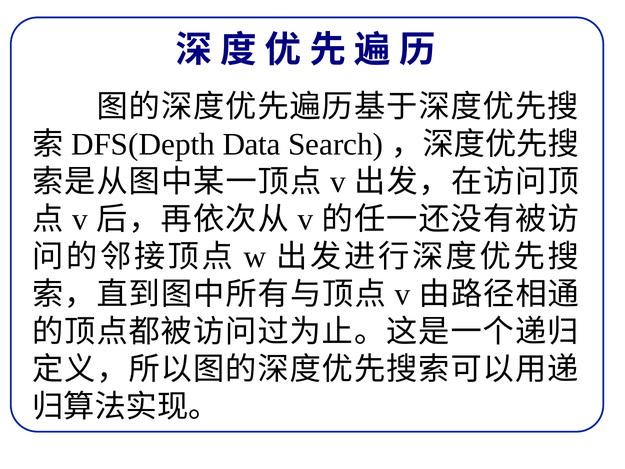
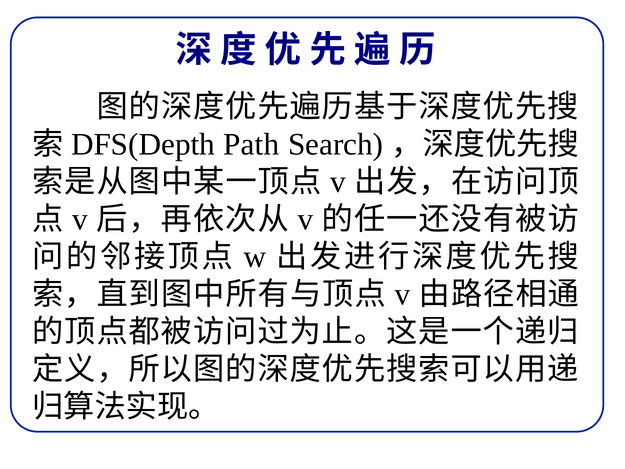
Data: Data -> Path
